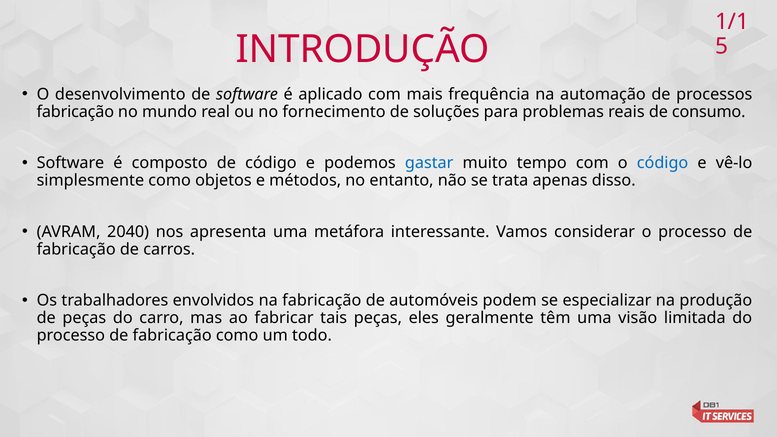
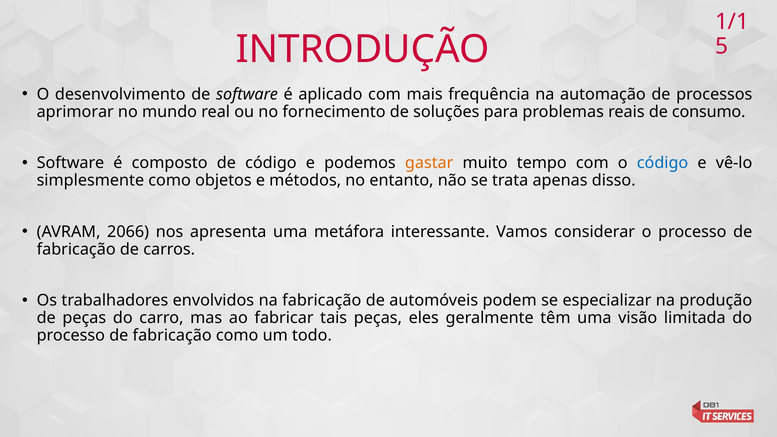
fabricação at (75, 112): fabricação -> aprimorar
gastar colour: blue -> orange
2040: 2040 -> 2066
